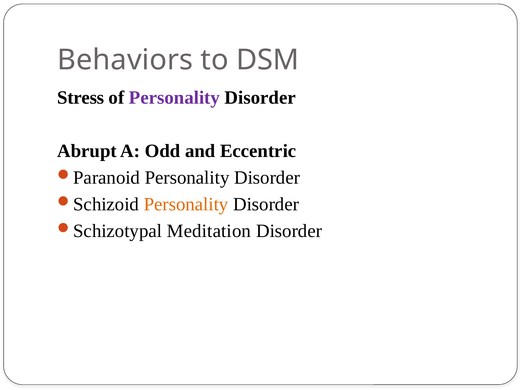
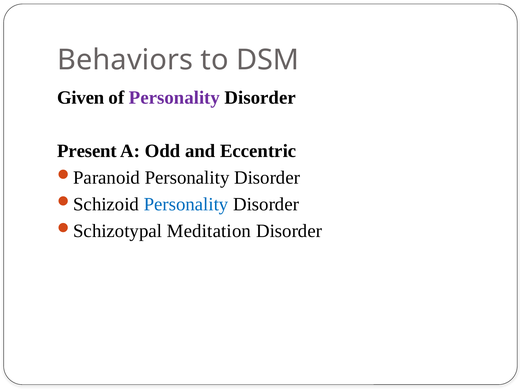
Stress: Stress -> Given
Abrupt: Abrupt -> Present
Personality at (186, 205) colour: orange -> blue
